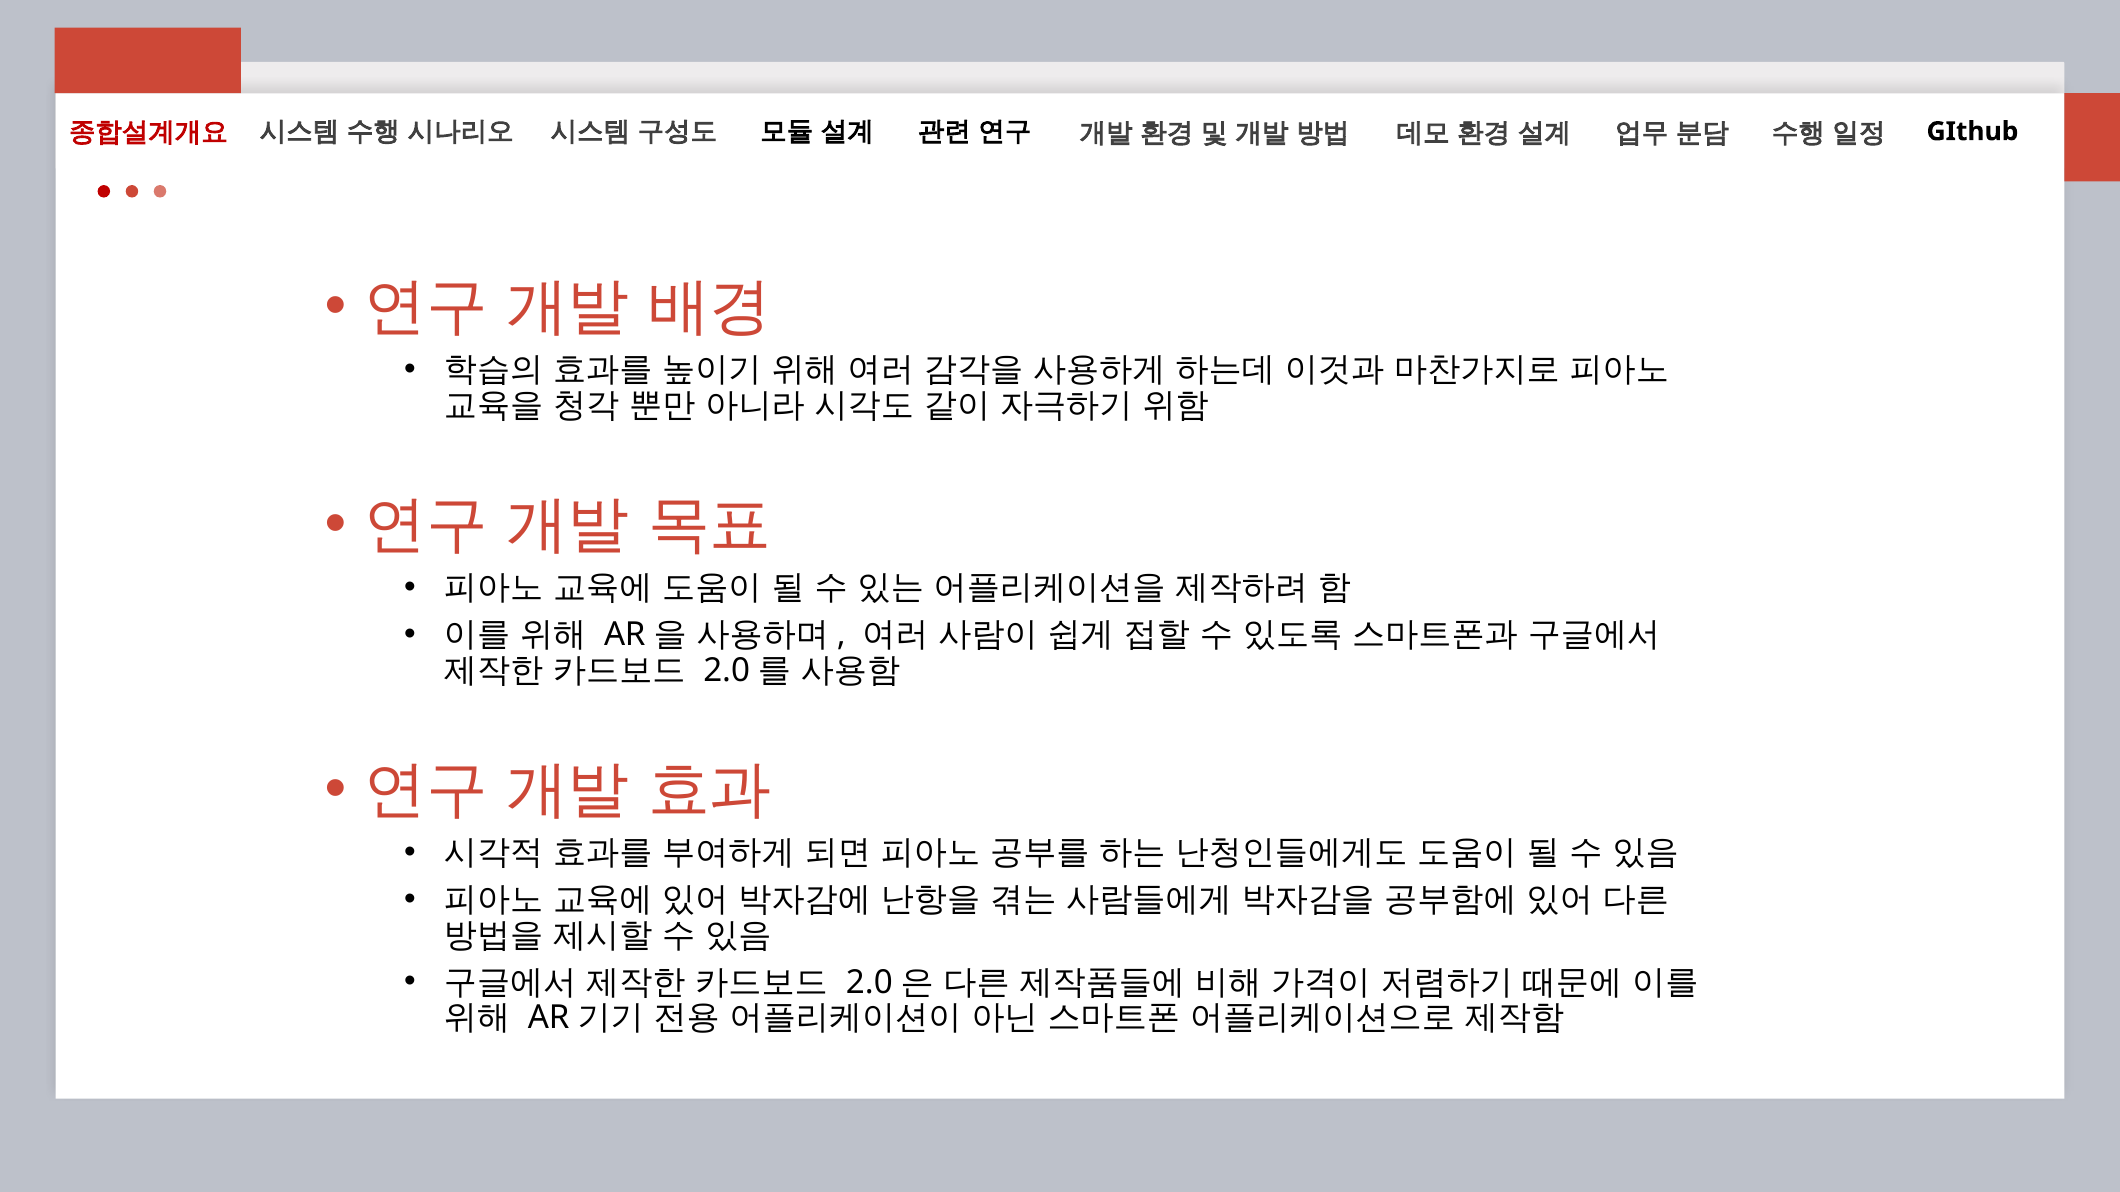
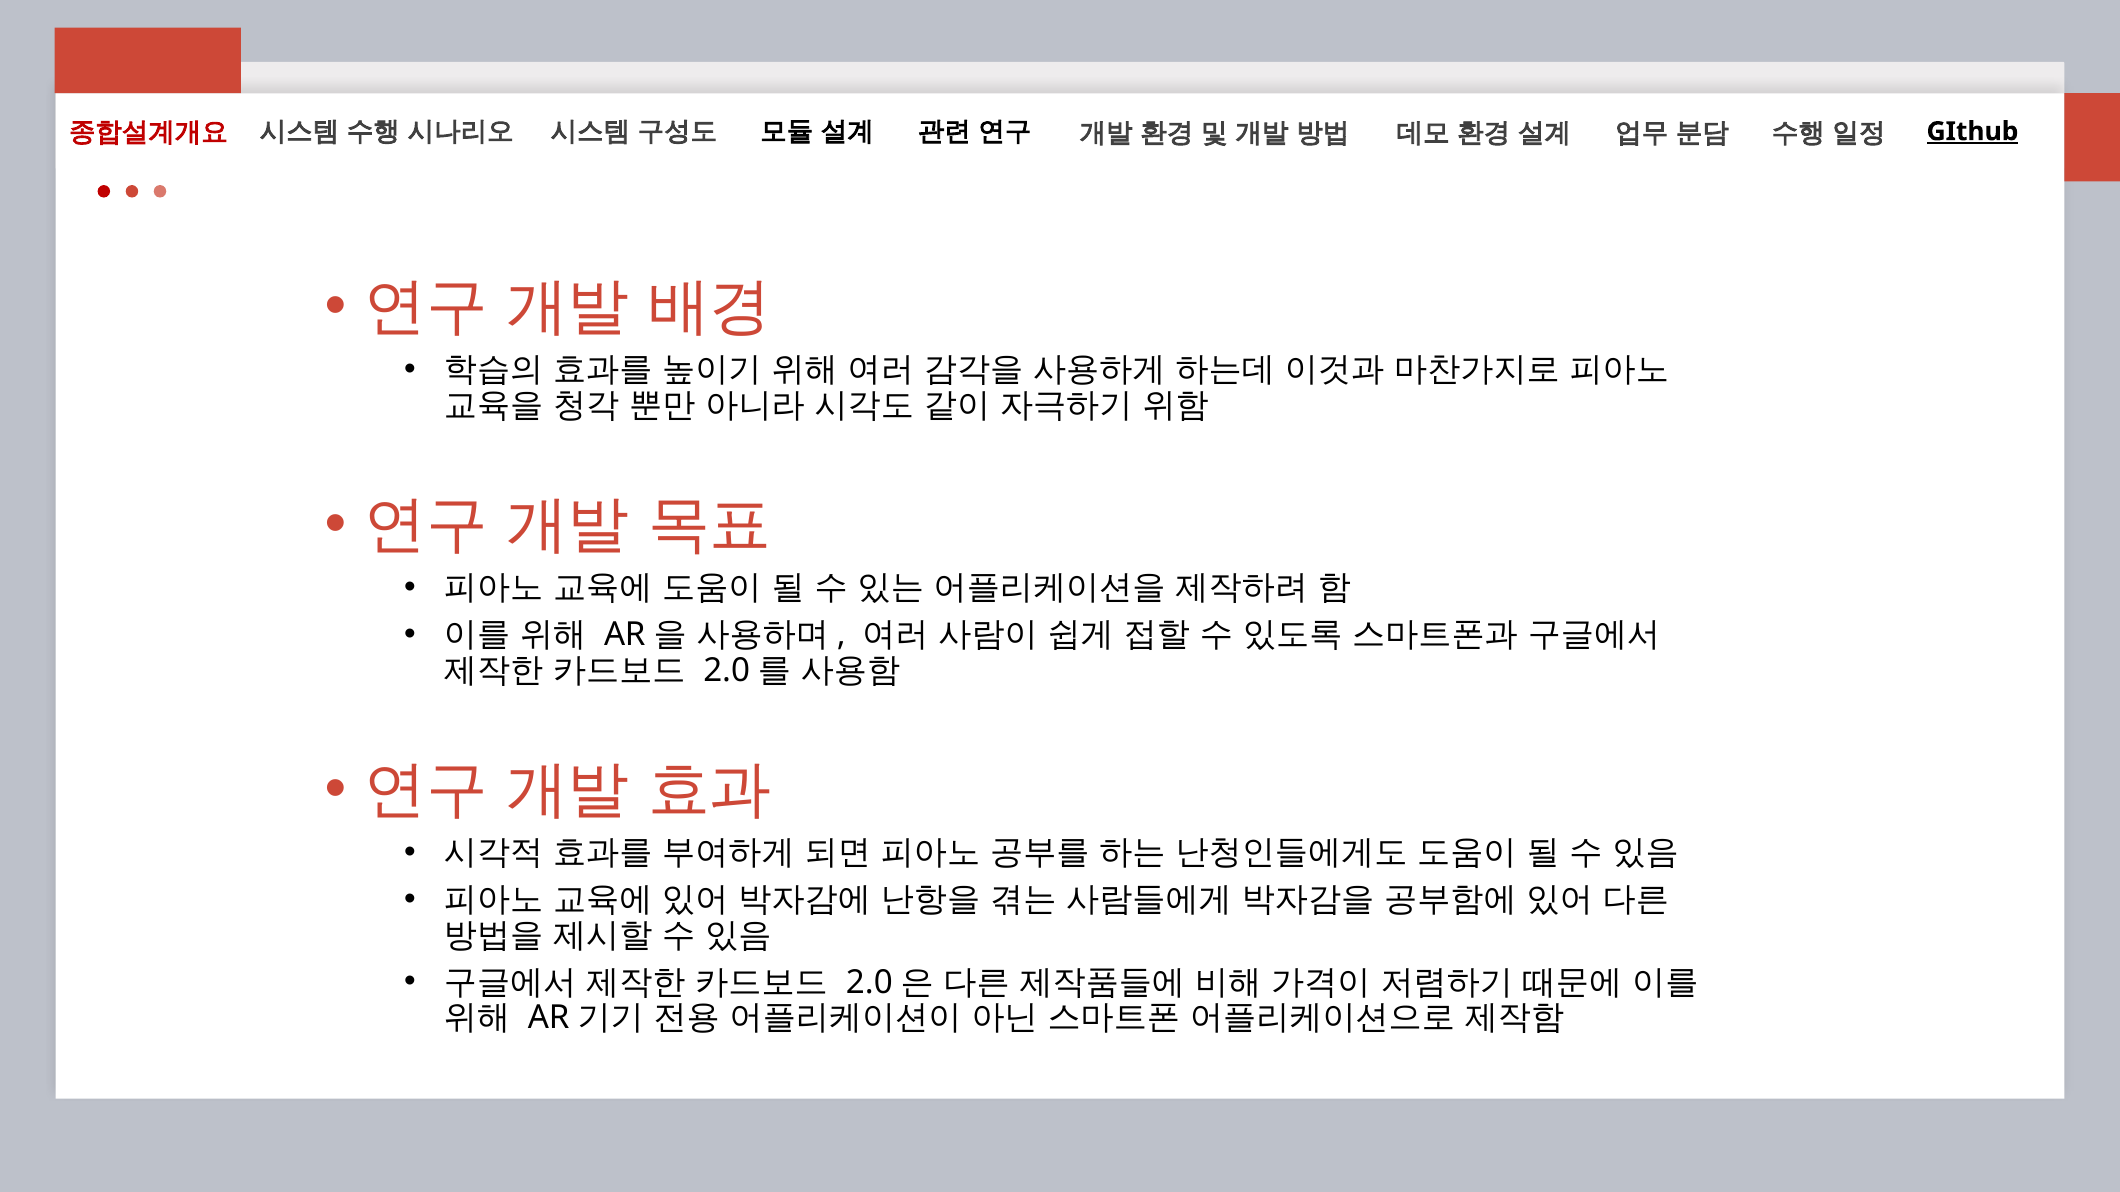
GIthub underline: none -> present
